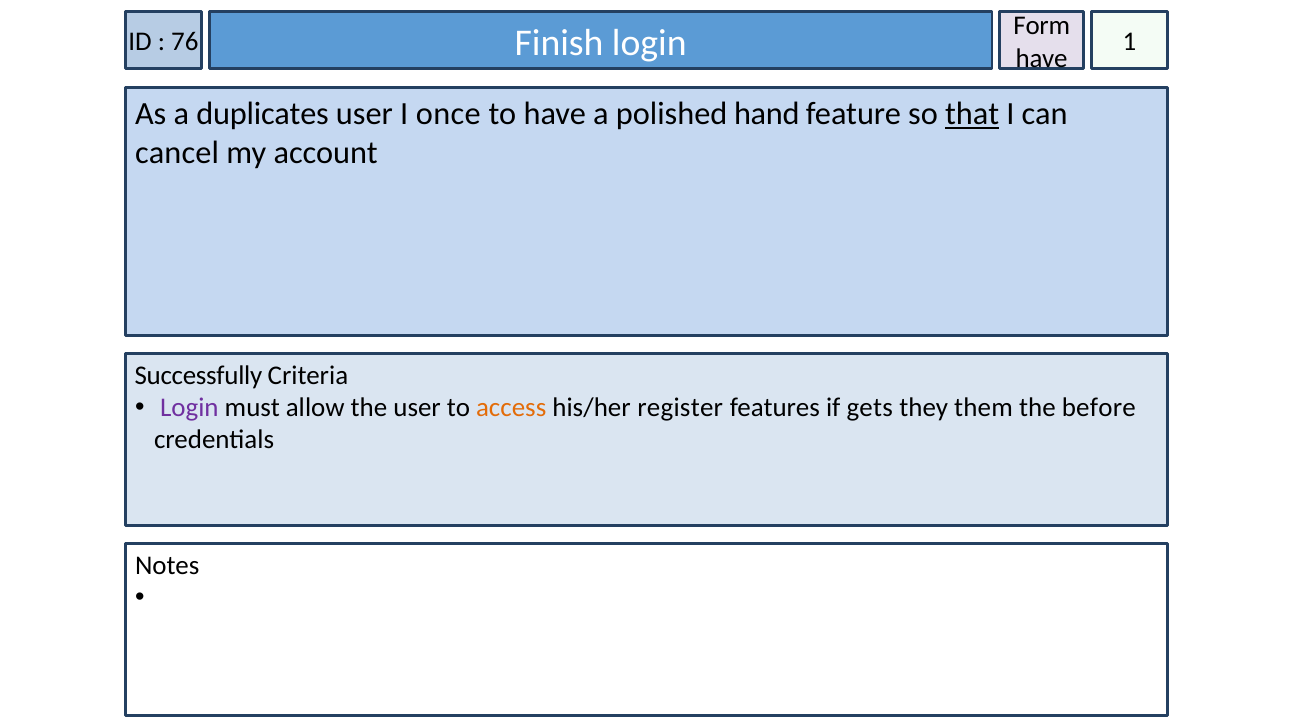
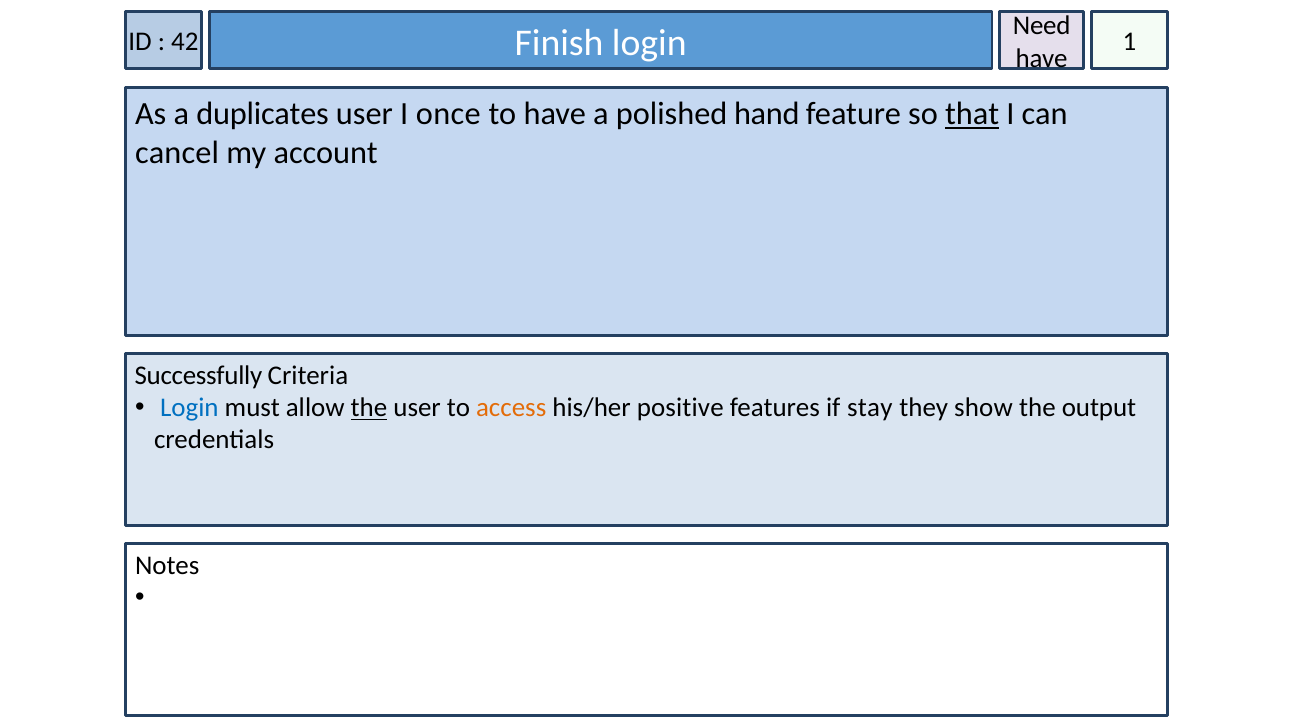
Form: Form -> Need
76: 76 -> 42
Login at (189, 408) colour: purple -> blue
the at (369, 408) underline: none -> present
register: register -> positive
gets: gets -> stay
them: them -> show
before: before -> output
